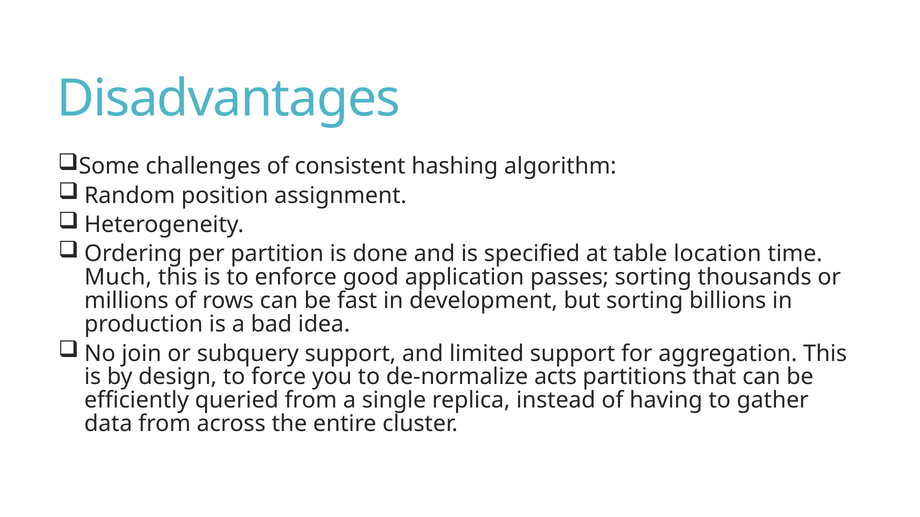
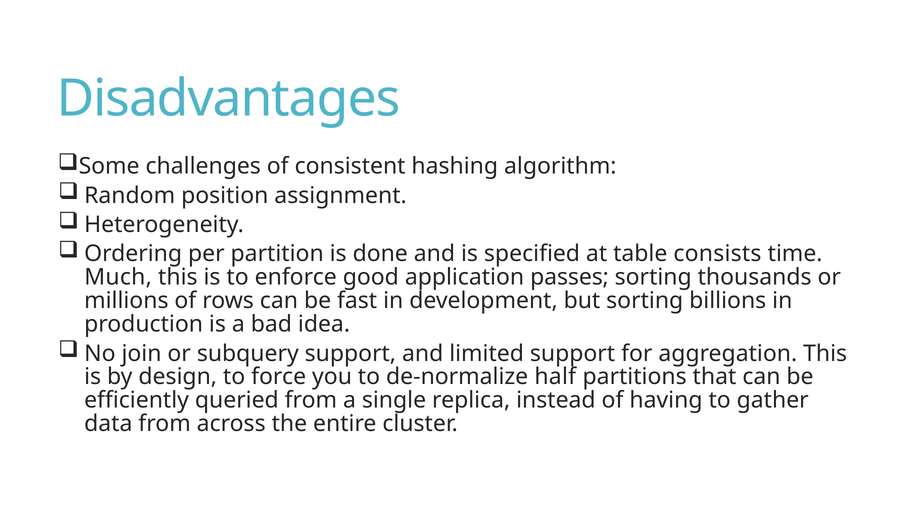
location: location -> consists
acts: acts -> half
